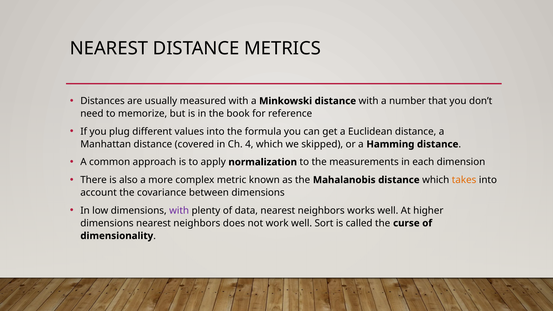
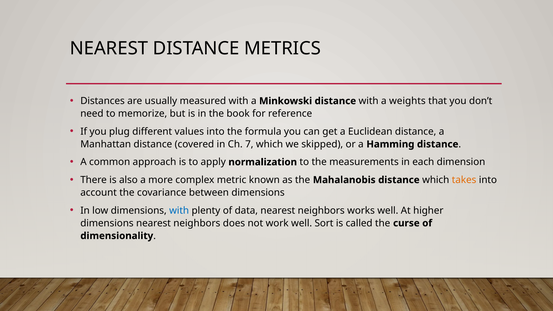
number: number -> weights
4: 4 -> 7
with at (179, 211) colour: purple -> blue
